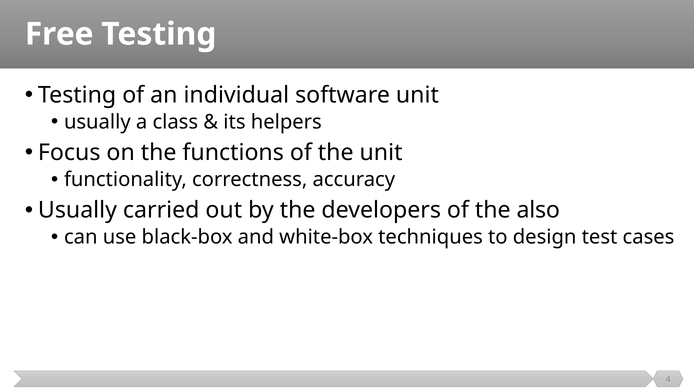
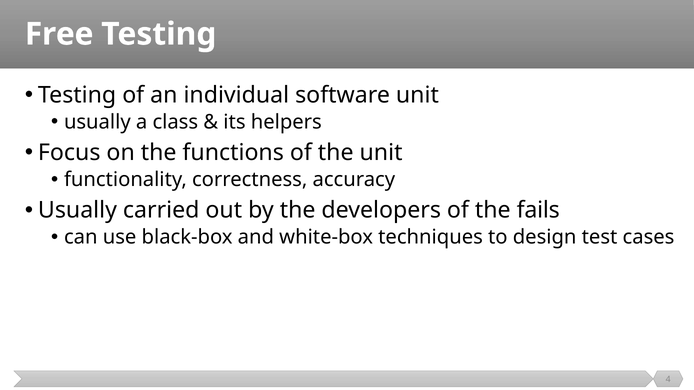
also: also -> fails
